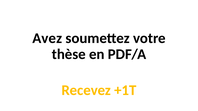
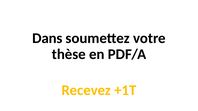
Avez: Avez -> Dans
